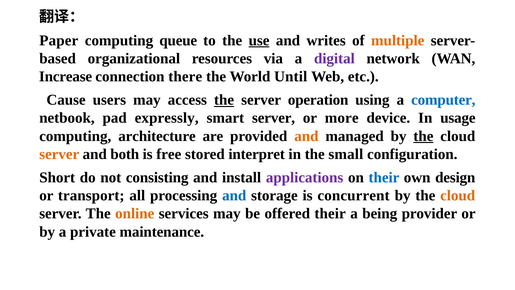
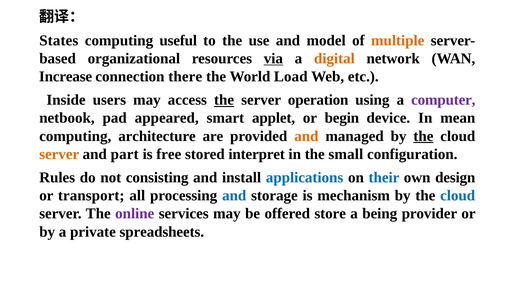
Paper: Paper -> States
queue: queue -> useful
use underline: present -> none
writes: writes -> model
via underline: none -> present
digital colour: purple -> orange
Until: Until -> Load
Cause: Cause -> Inside
computer colour: blue -> purple
expressly: expressly -> appeared
smart server: server -> applet
more: more -> begin
usage: usage -> mean
both: both -> part
Short: Short -> Rules
applications colour: purple -> blue
concurrent: concurrent -> mechanism
cloud at (458, 195) colour: orange -> blue
online colour: orange -> purple
offered their: their -> store
maintenance: maintenance -> spreadsheets
